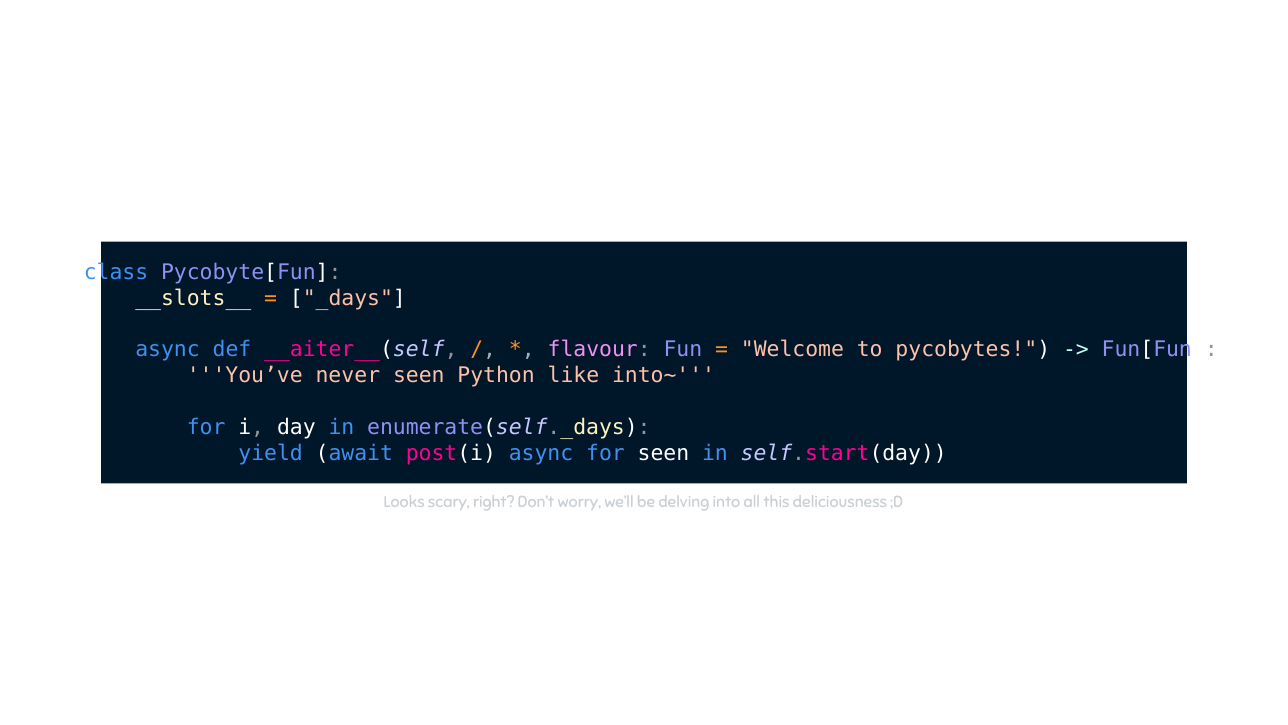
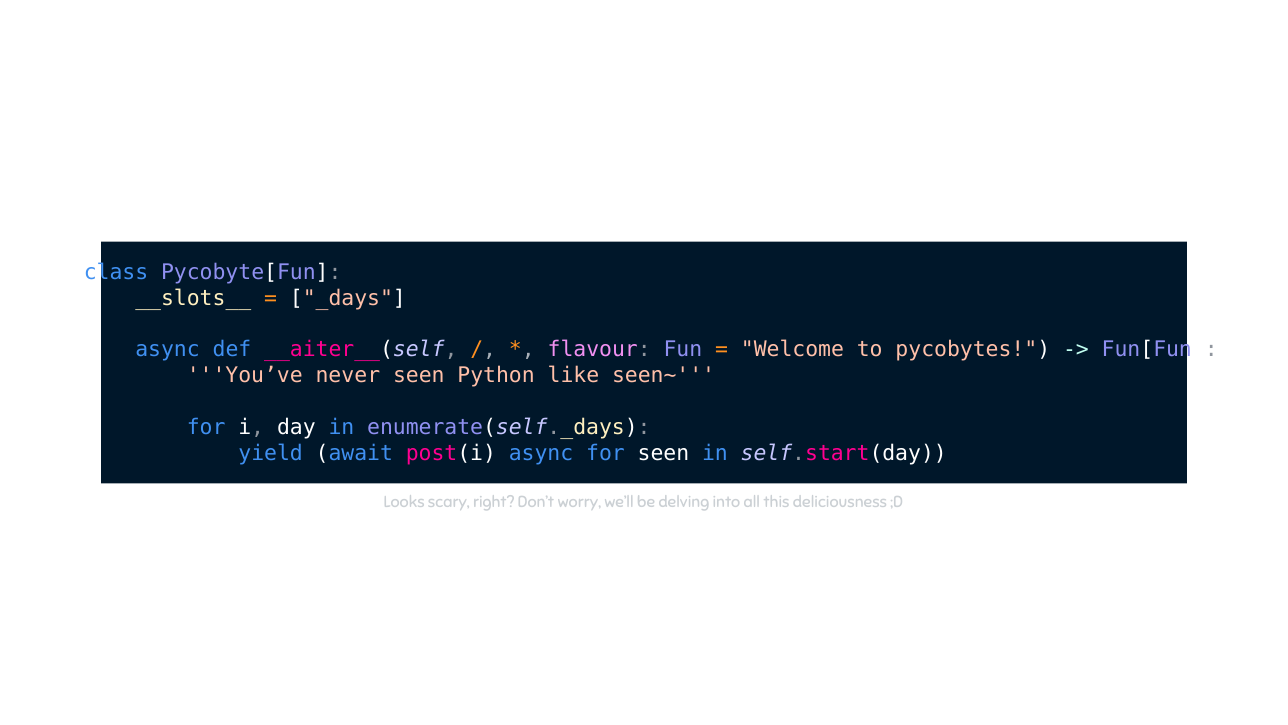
into~: into~ -> seen~
